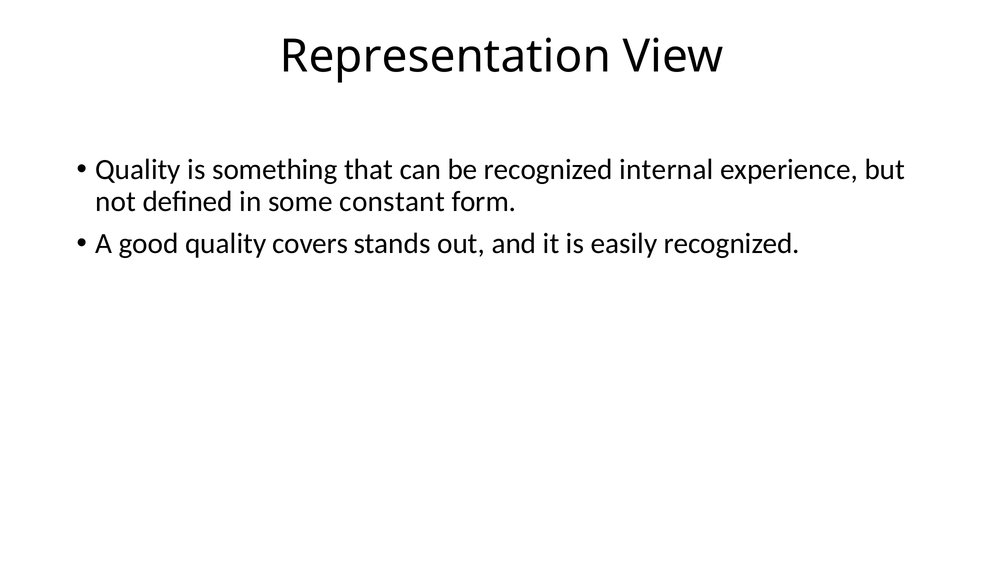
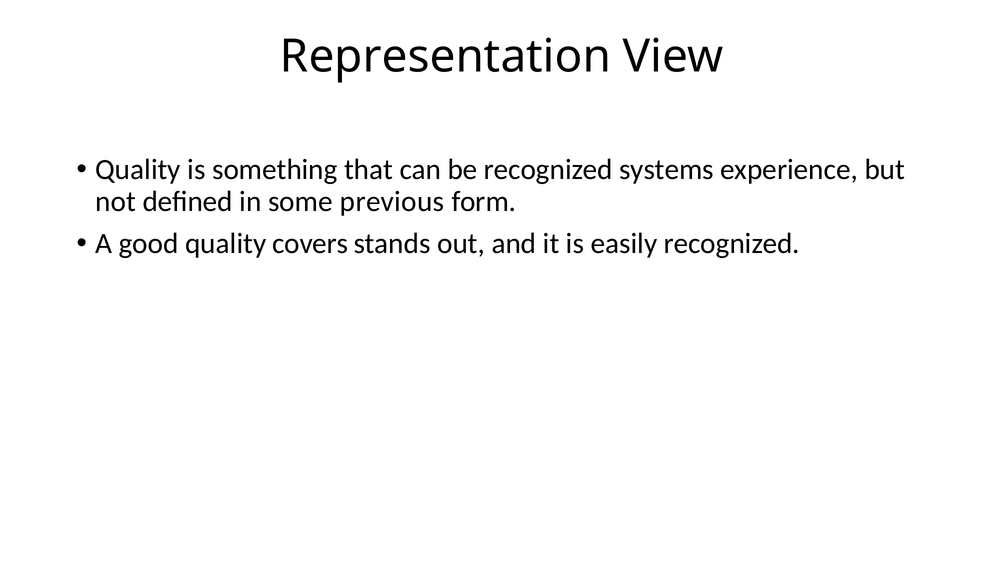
internal: internal -> systems
constant: constant -> previous
